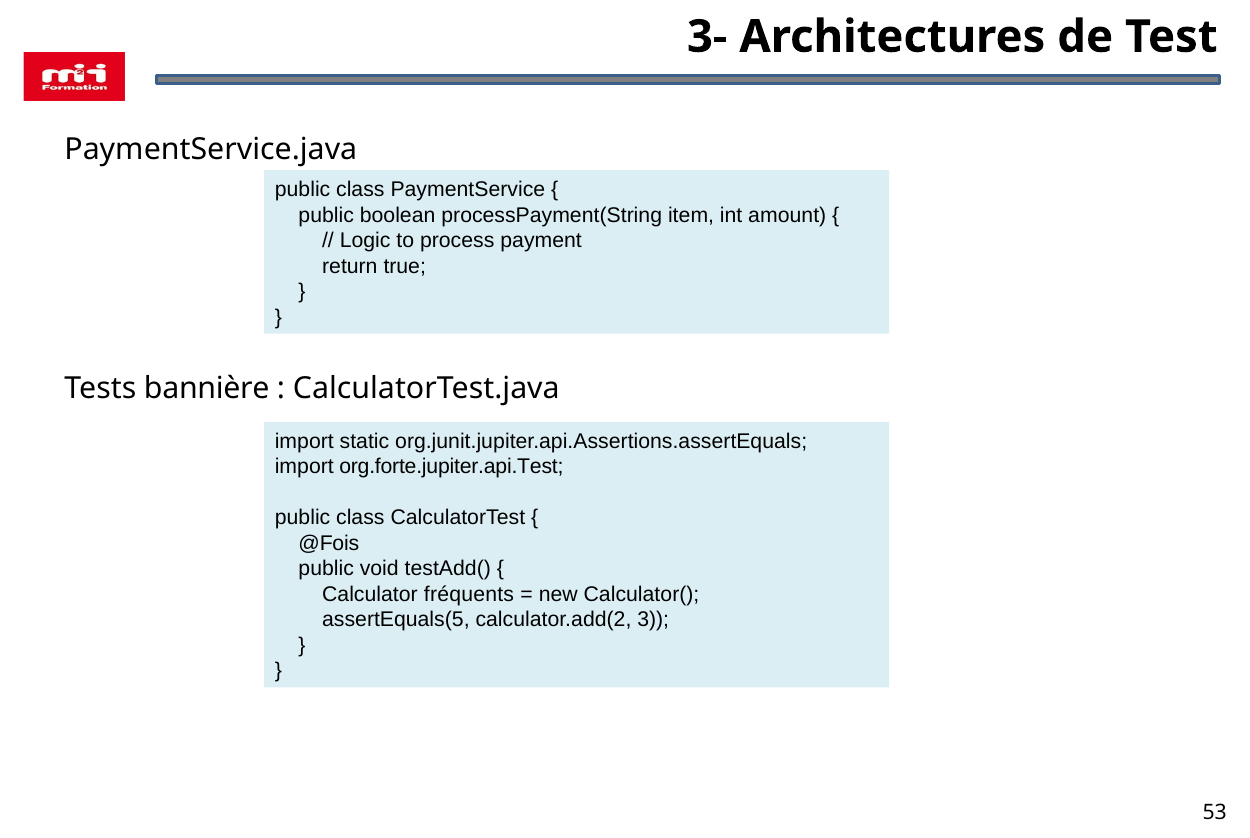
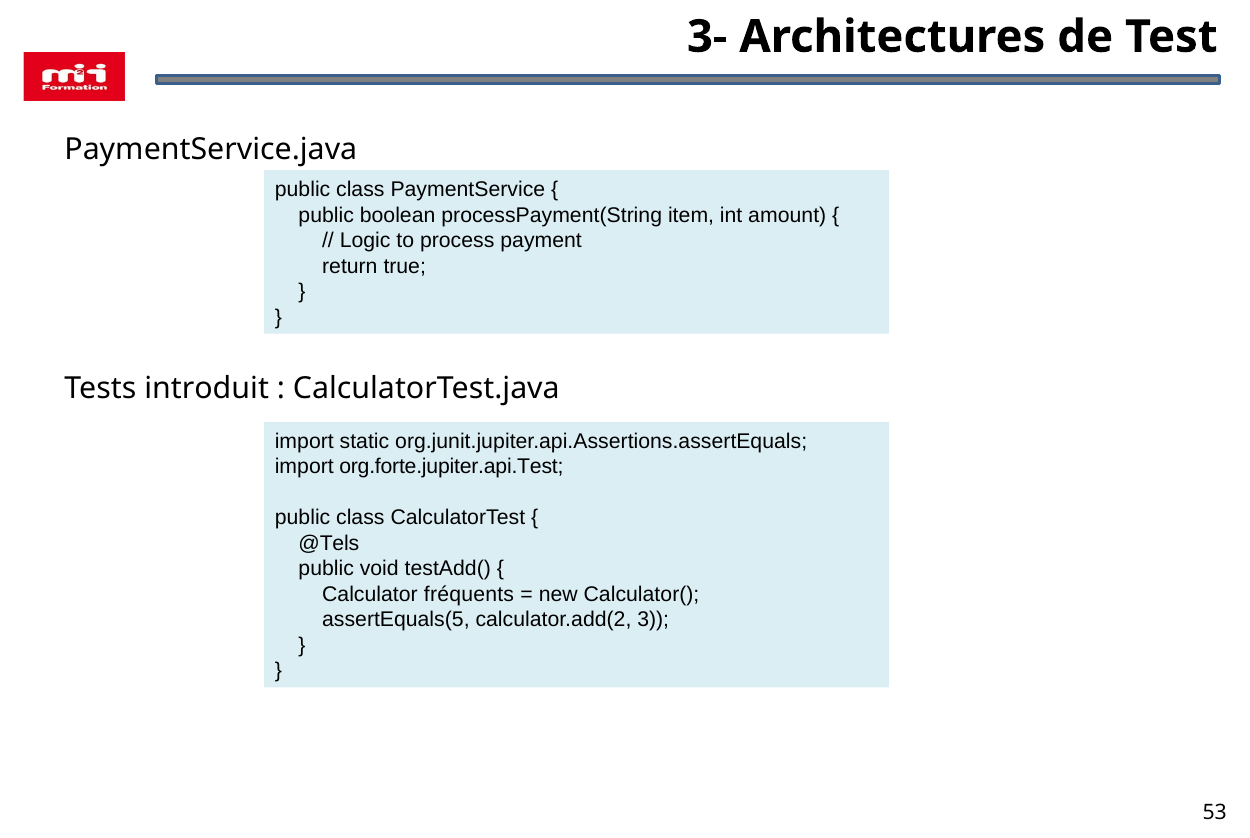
bannière: bannière -> introduit
@Fois: @Fois -> @Tels
